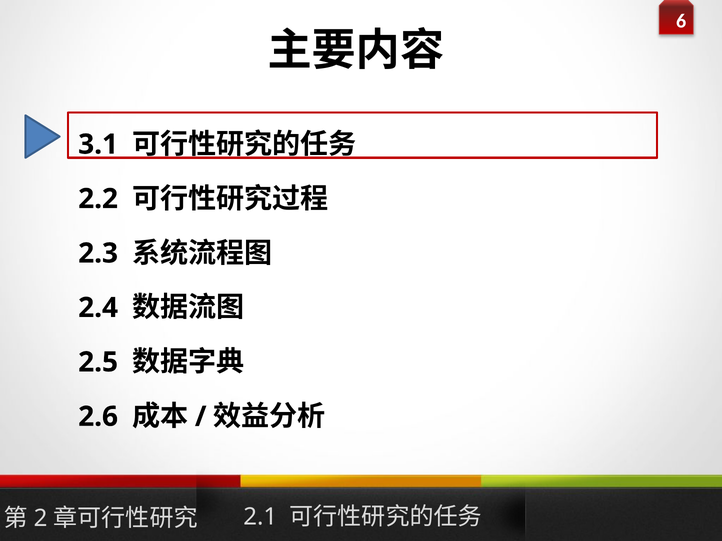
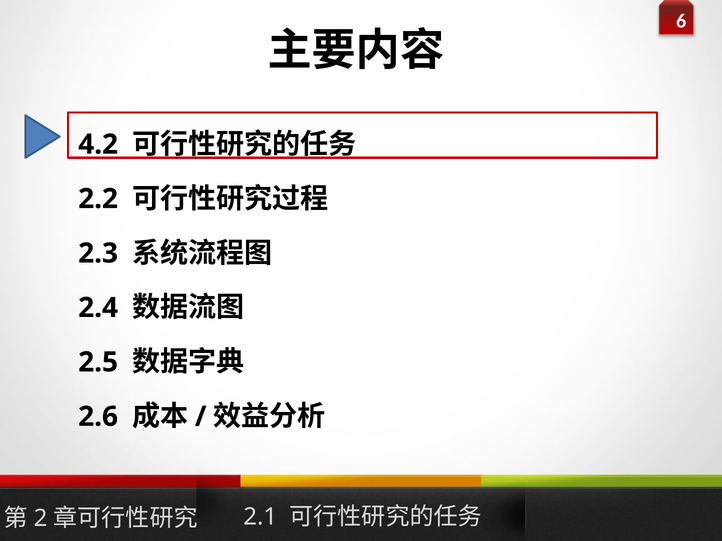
3.1: 3.1 -> 4.2
